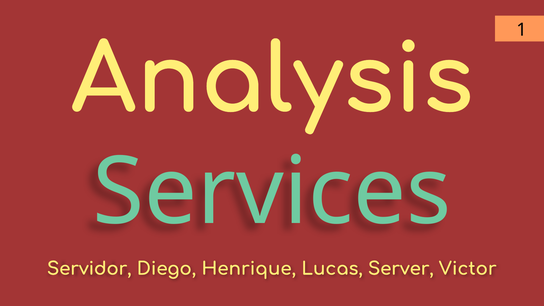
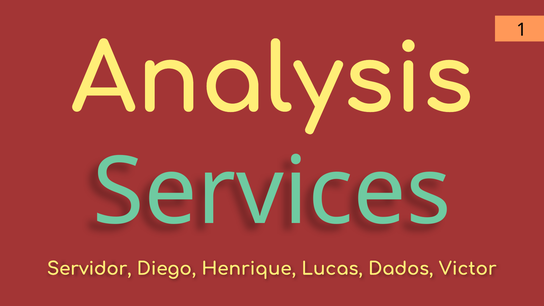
Server: Server -> Dados
